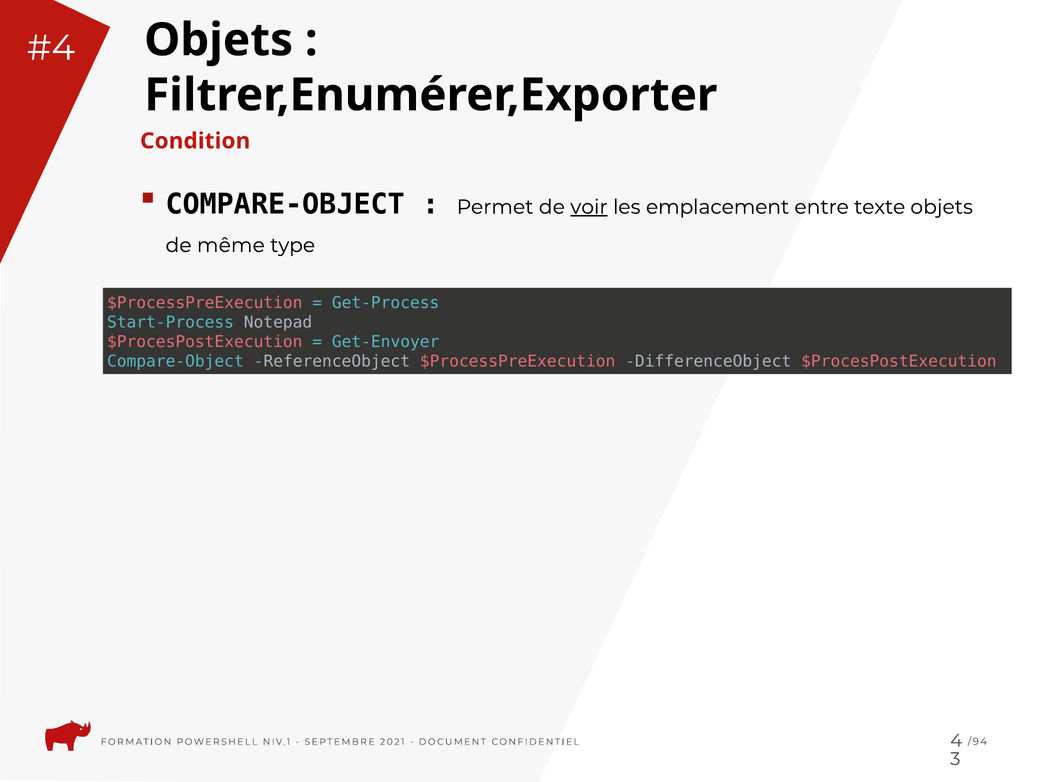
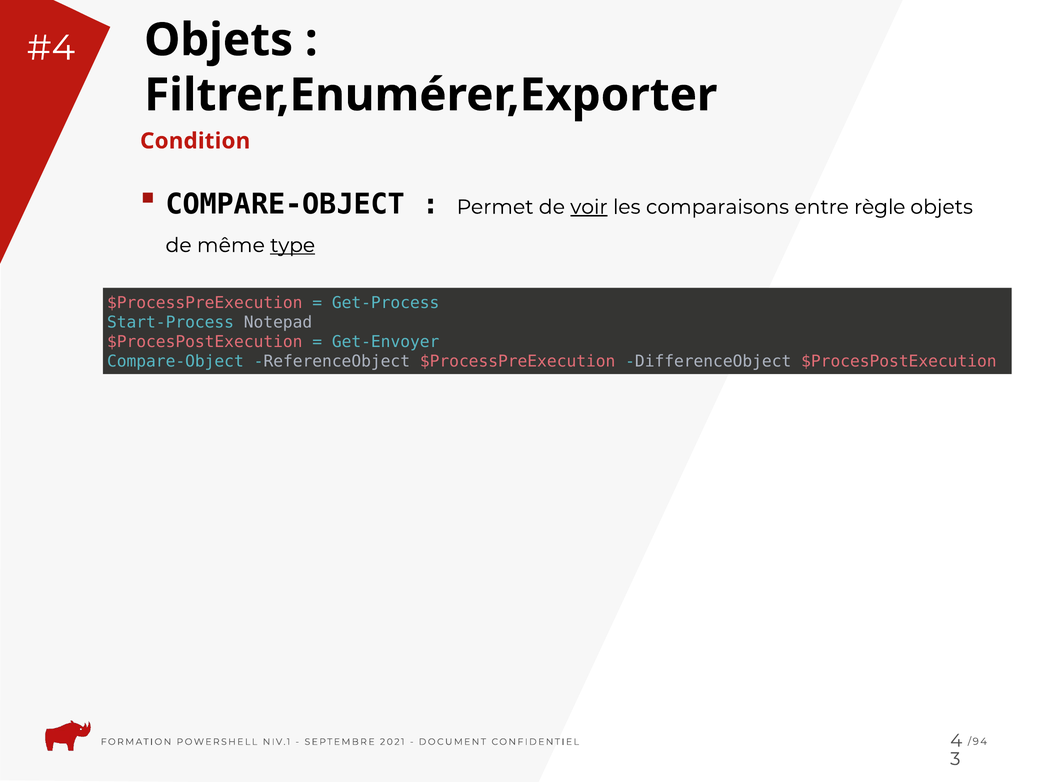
emplacement: emplacement -> comparaisons
texte: texte -> règle
type underline: none -> present
